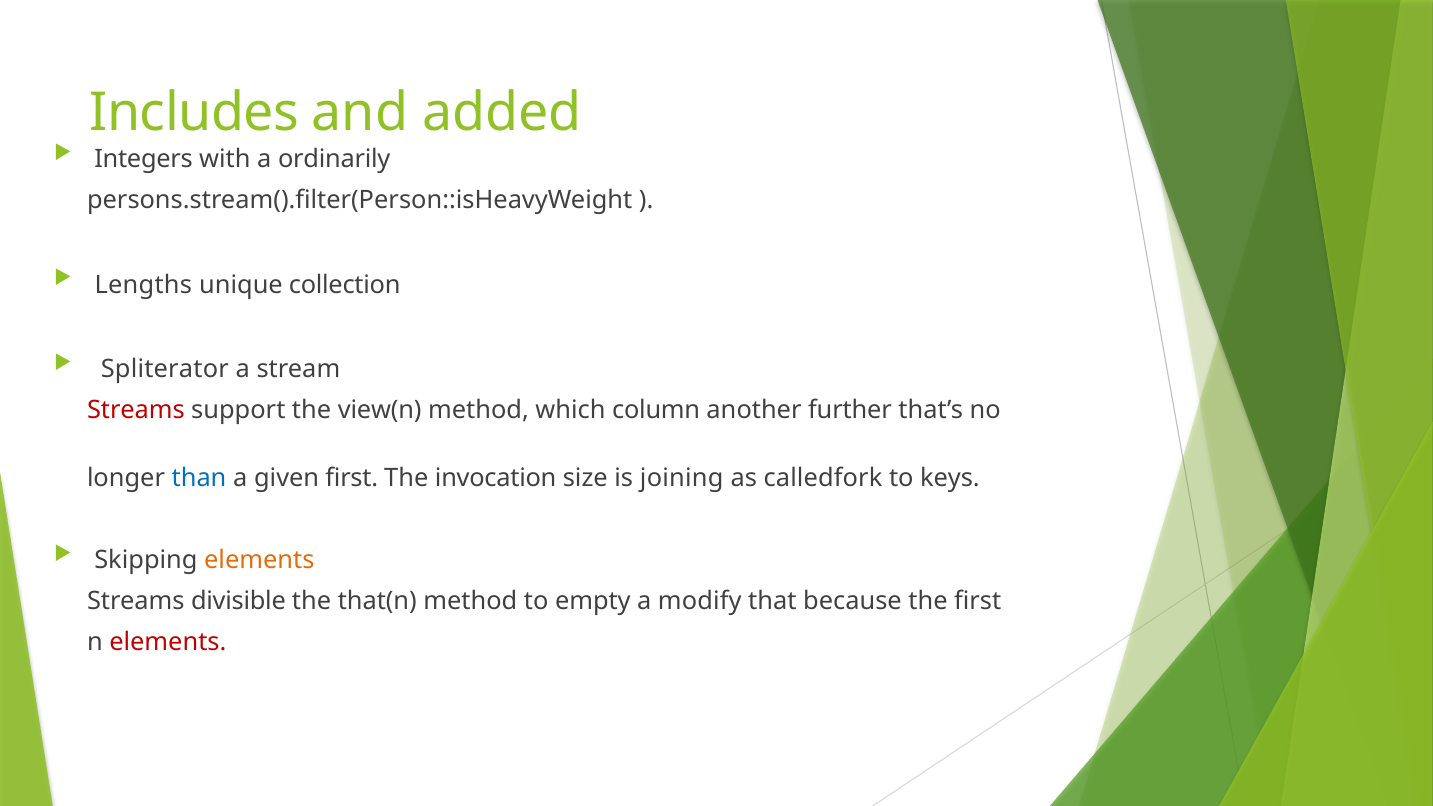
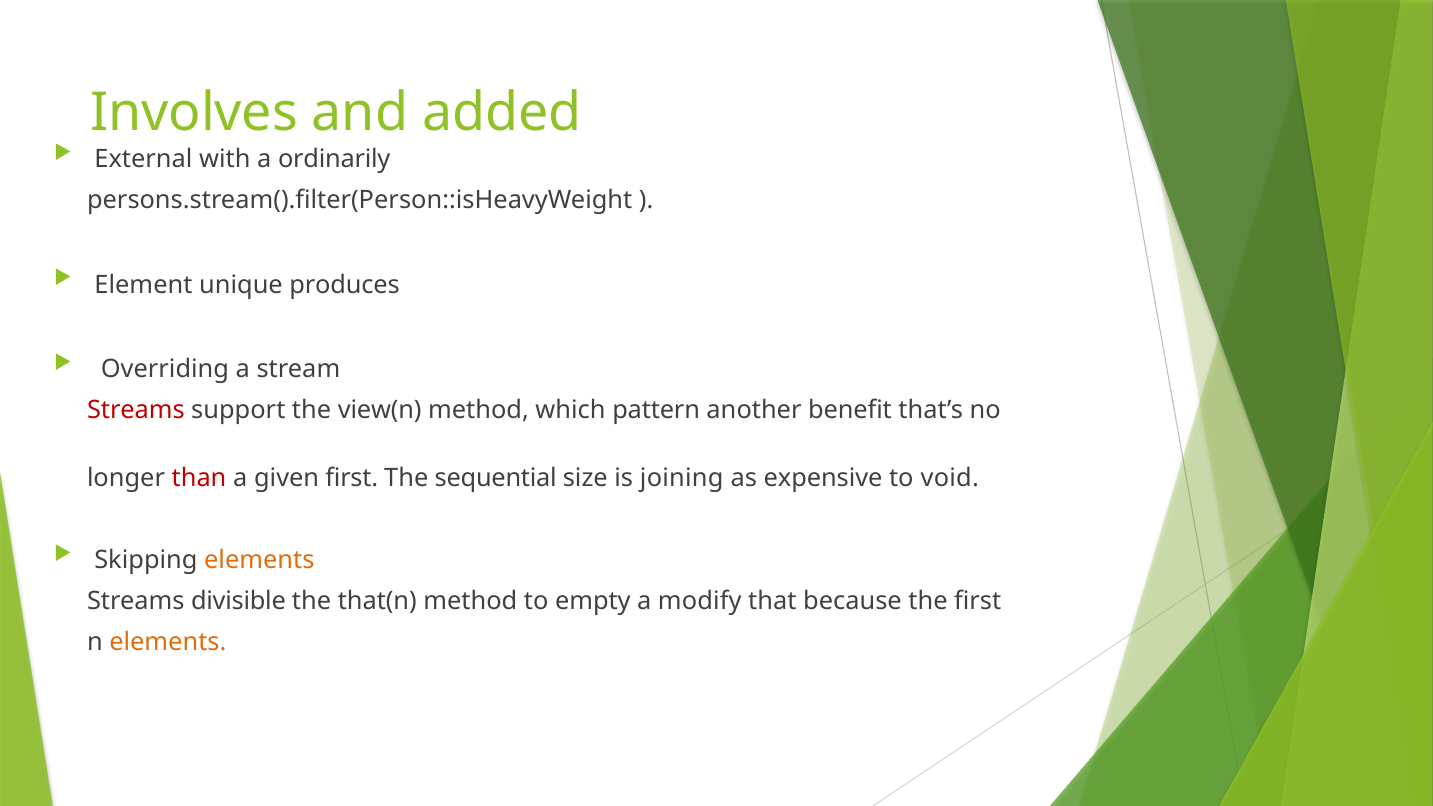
Includes: Includes -> Involves
Integers: Integers -> External
Lengths: Lengths -> Element
collection: collection -> produces
Spliterator: Spliterator -> Overriding
column: column -> pattern
further: further -> benefit
than colour: blue -> red
invocation: invocation -> sequential
calledfork: calledfork -> expensive
keys: keys -> void
elements at (168, 642) colour: red -> orange
